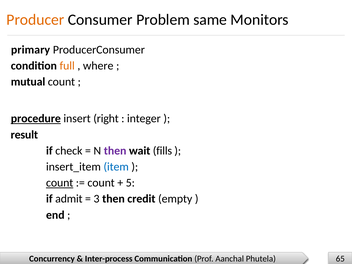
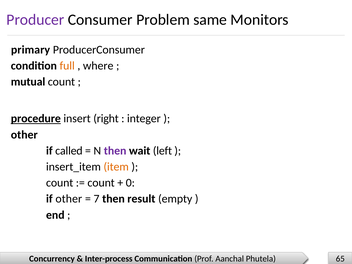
Producer colour: orange -> purple
result at (24, 135): result -> other
check: check -> called
fills: fills -> left
item colour: blue -> orange
count at (60, 183) underline: present -> none
5: 5 -> 0
if admit: admit -> other
3 at (97, 199): 3 -> 7
credit: credit -> result
